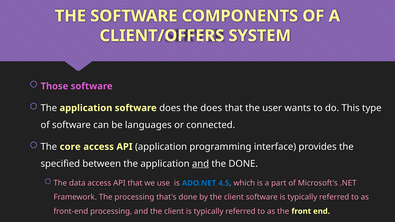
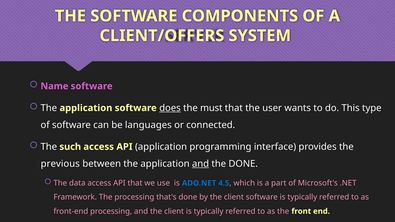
Those: Those -> Name
does at (170, 108) underline: none -> present
the does: does -> must
core: core -> such
specified: specified -> previous
